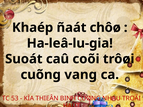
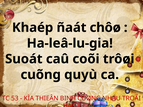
vang: vang -> quyù
